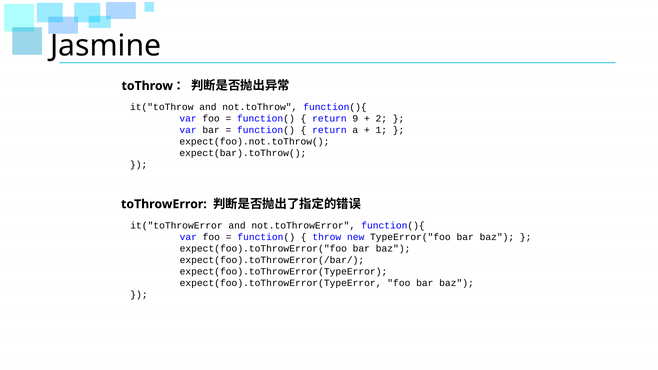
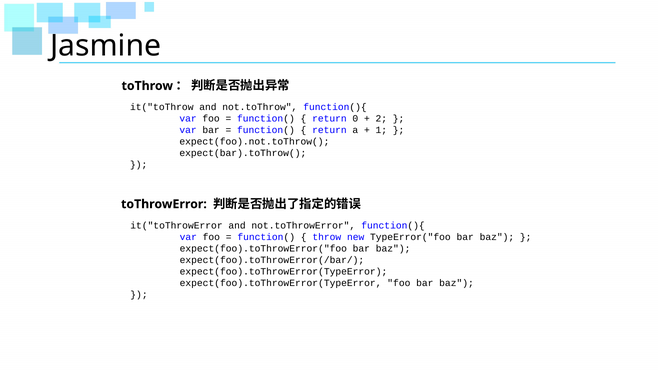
9: 9 -> 0
